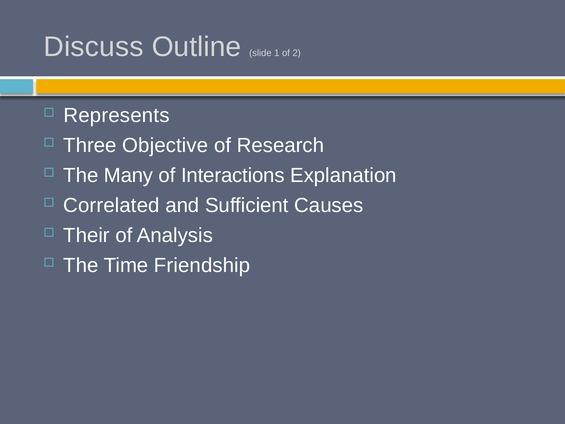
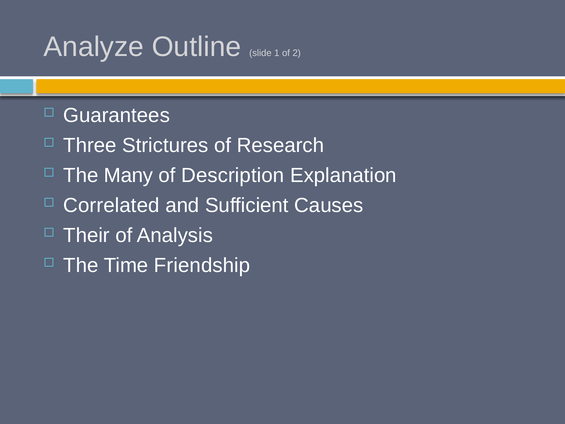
Discuss: Discuss -> Analyze
Represents: Represents -> Guarantees
Objective: Objective -> Strictures
Interactions: Interactions -> Description
